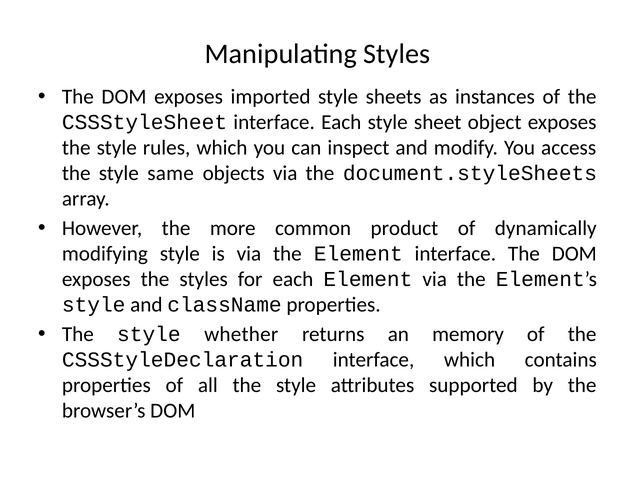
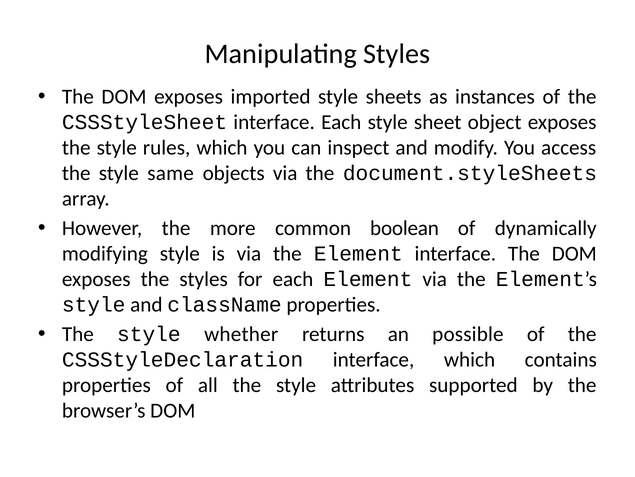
product: product -> boolean
memory: memory -> possible
